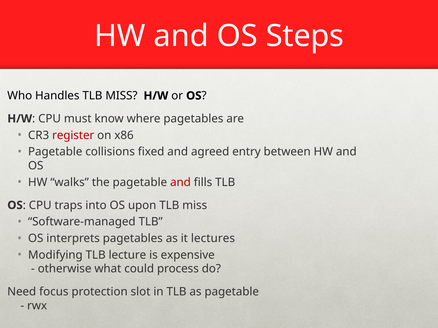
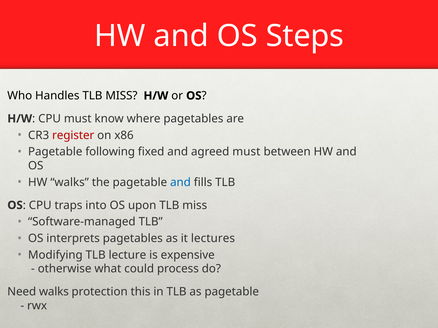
collisions: collisions -> following
agreed entry: entry -> must
and at (180, 183) colour: red -> blue
Need focus: focus -> walks
slot: slot -> this
